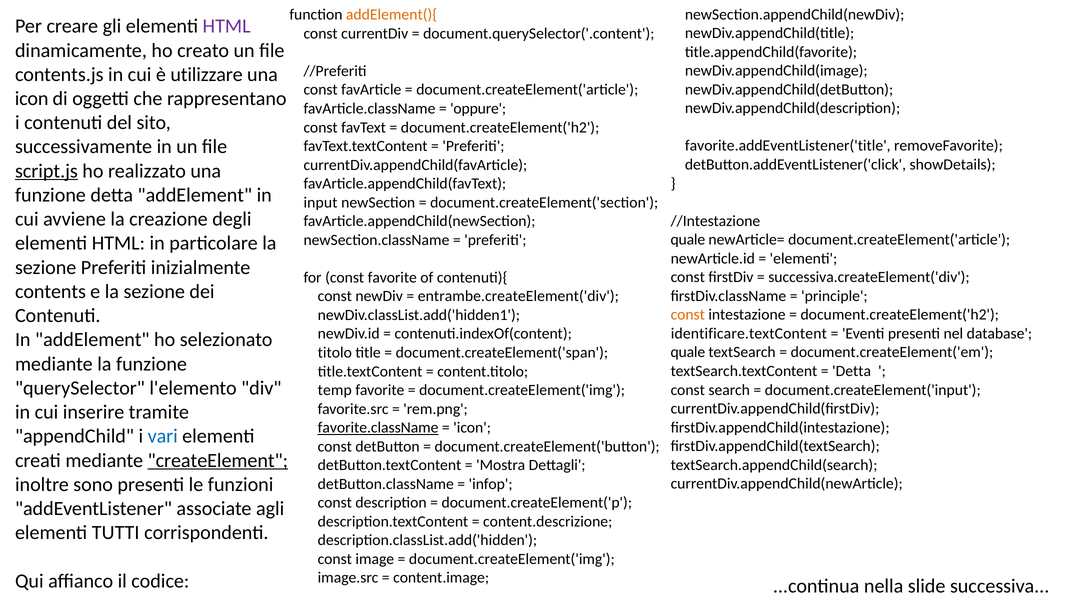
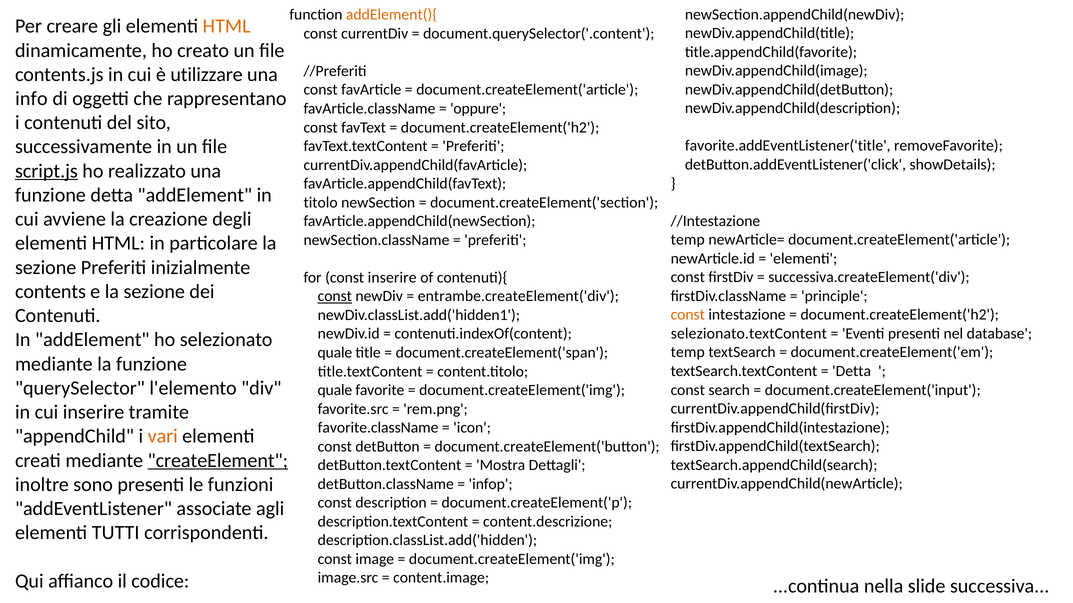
HTML at (227, 26) colour: purple -> orange
icon at (32, 99): icon -> info
input: input -> titolo
quale at (688, 240): quale -> temp
const favorite: favorite -> inserire
const at (335, 297) underline: none -> present
identificare.textContent: identificare.textContent -> selezionato.textContent
quale at (688, 353): quale -> temp
titolo at (335, 353): titolo -> quale
temp at (335, 390): temp -> quale
favorite.className underline: present -> none
vari colour: blue -> orange
